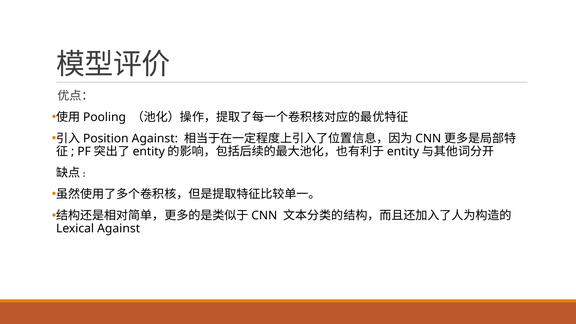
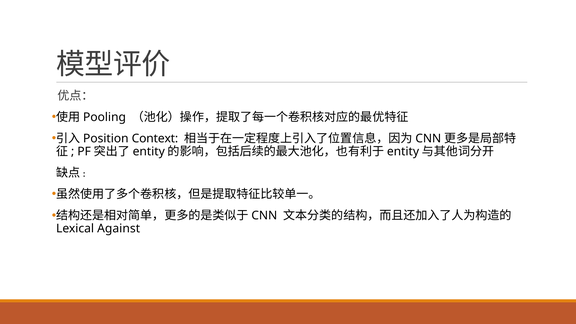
Against at (155, 138): Against -> Context
